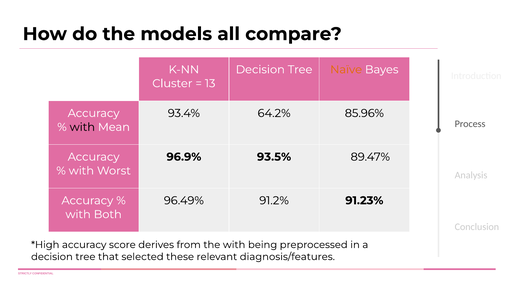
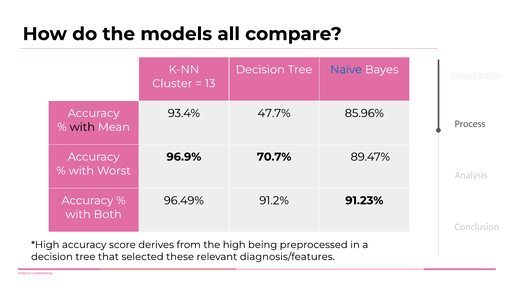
Naïve colour: orange -> blue
64.2%: 64.2% -> 47.7%
93.5%: 93.5% -> 70.7%
the with: with -> high
